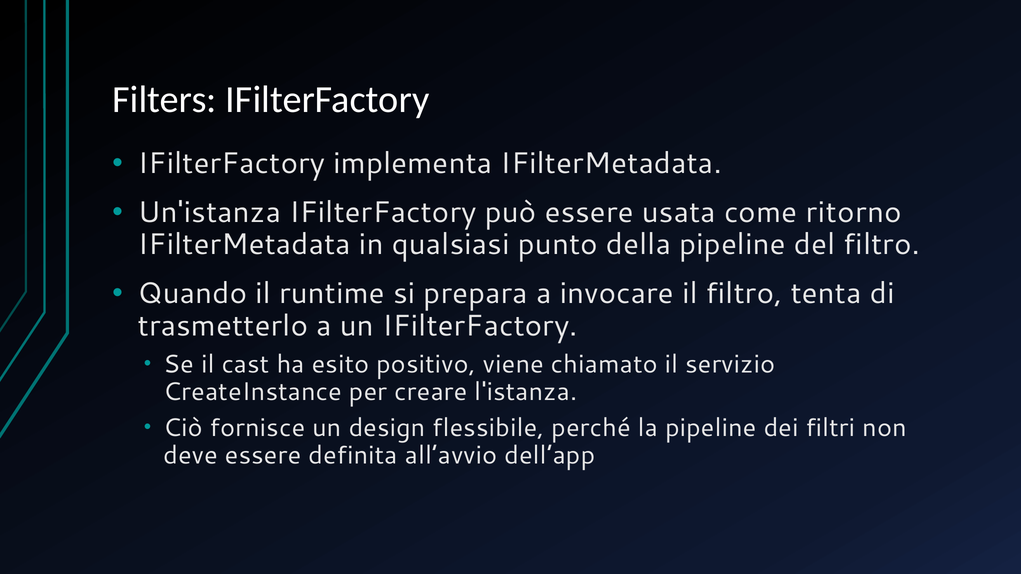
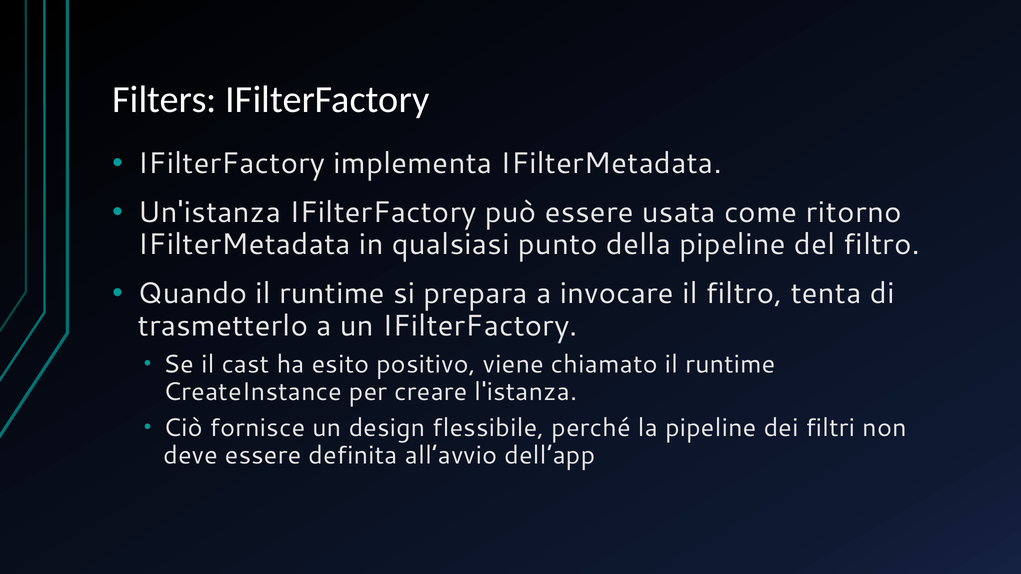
chiamato il servizio: servizio -> runtime
